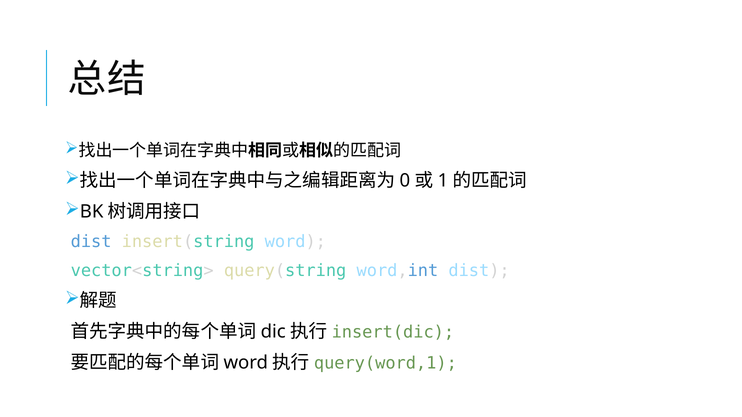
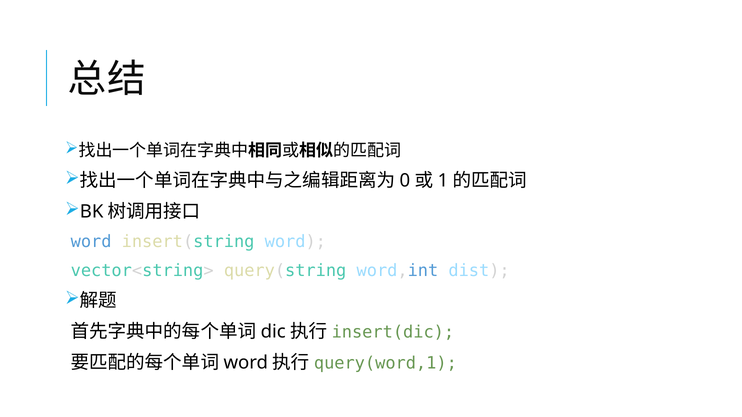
dist at (91, 242): dist -> word
